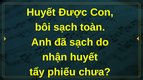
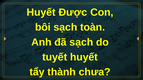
nhận: nhận -> tuyết
phiếu: phiếu -> thành
